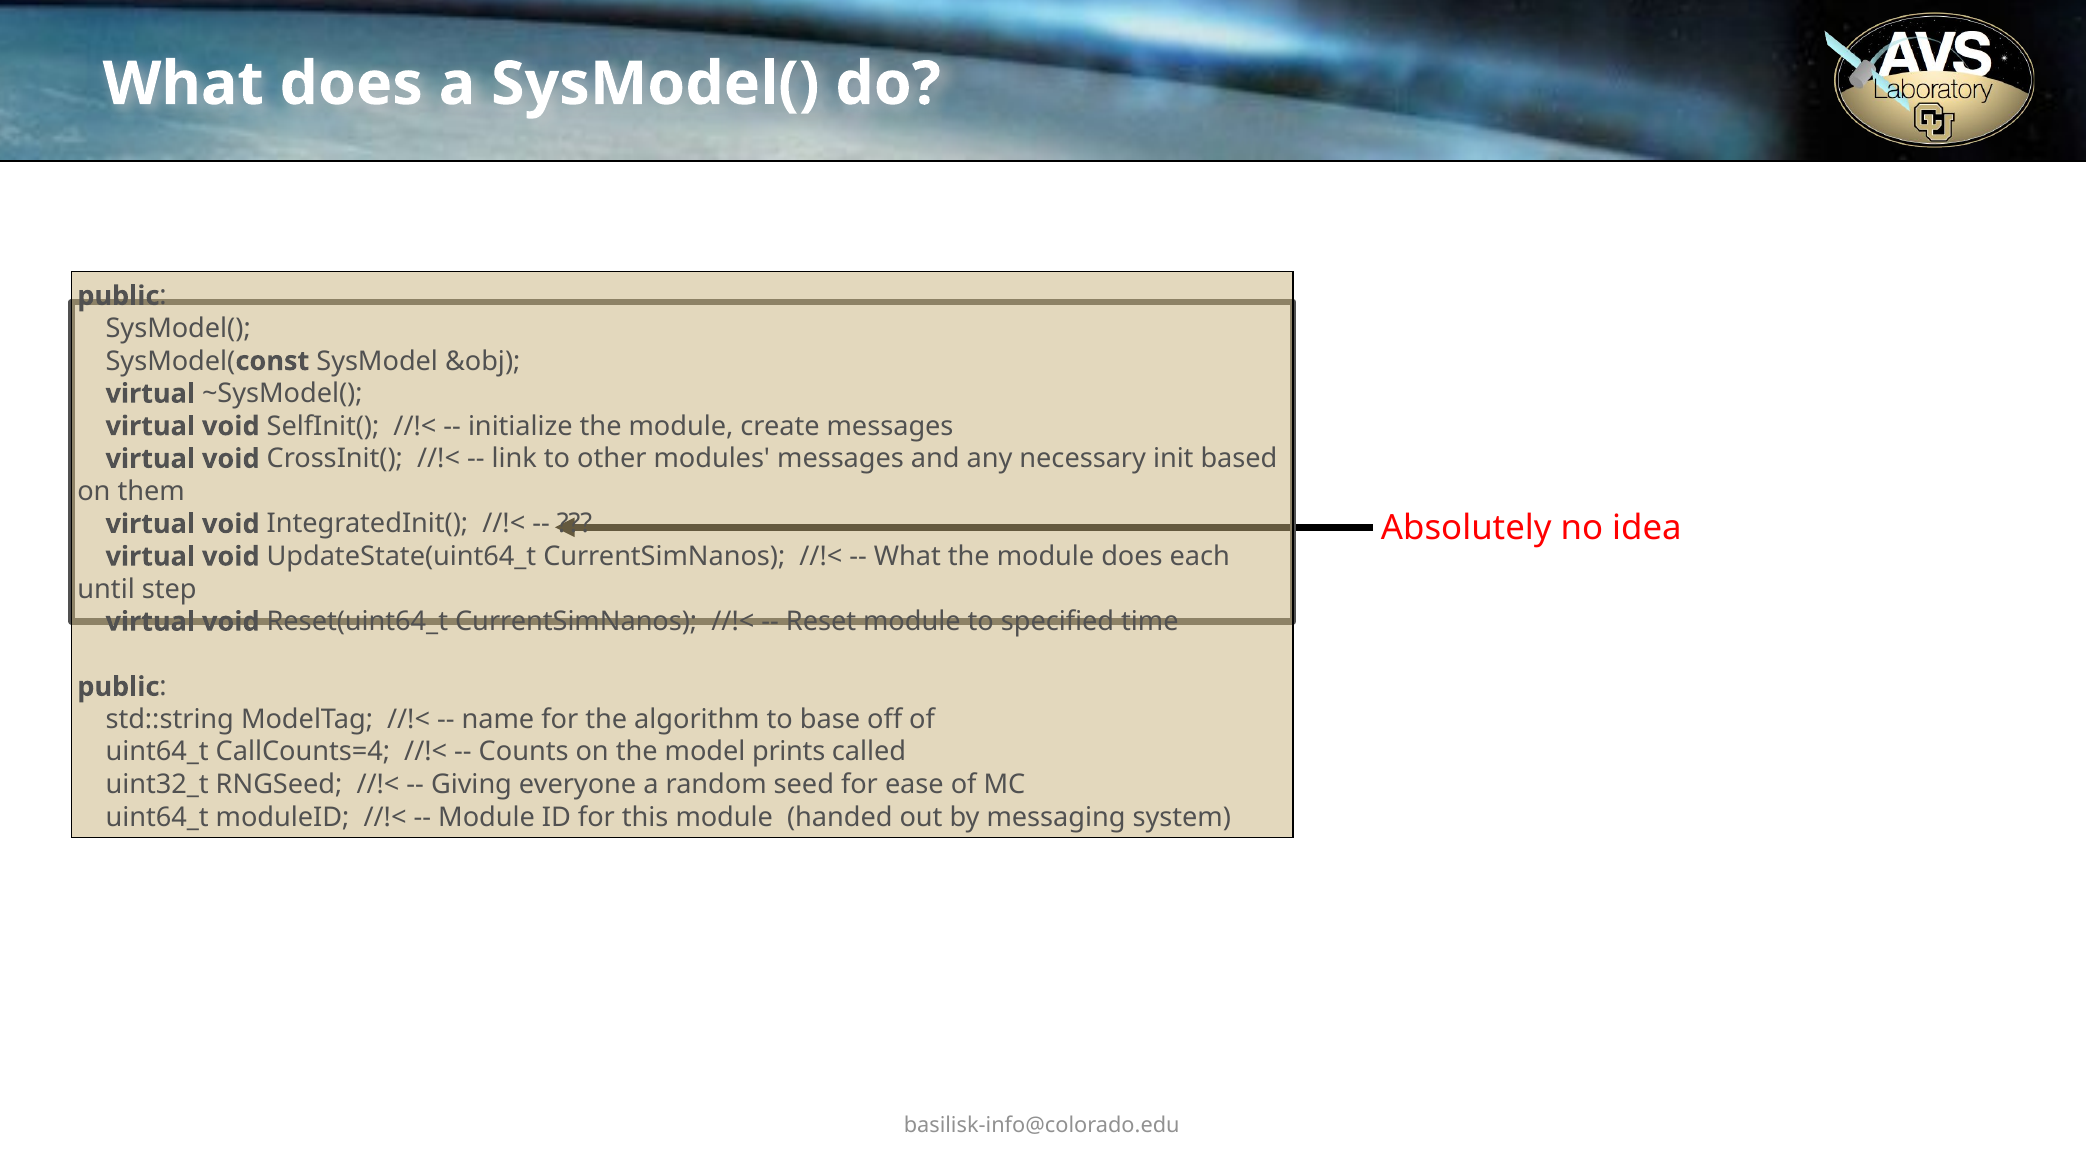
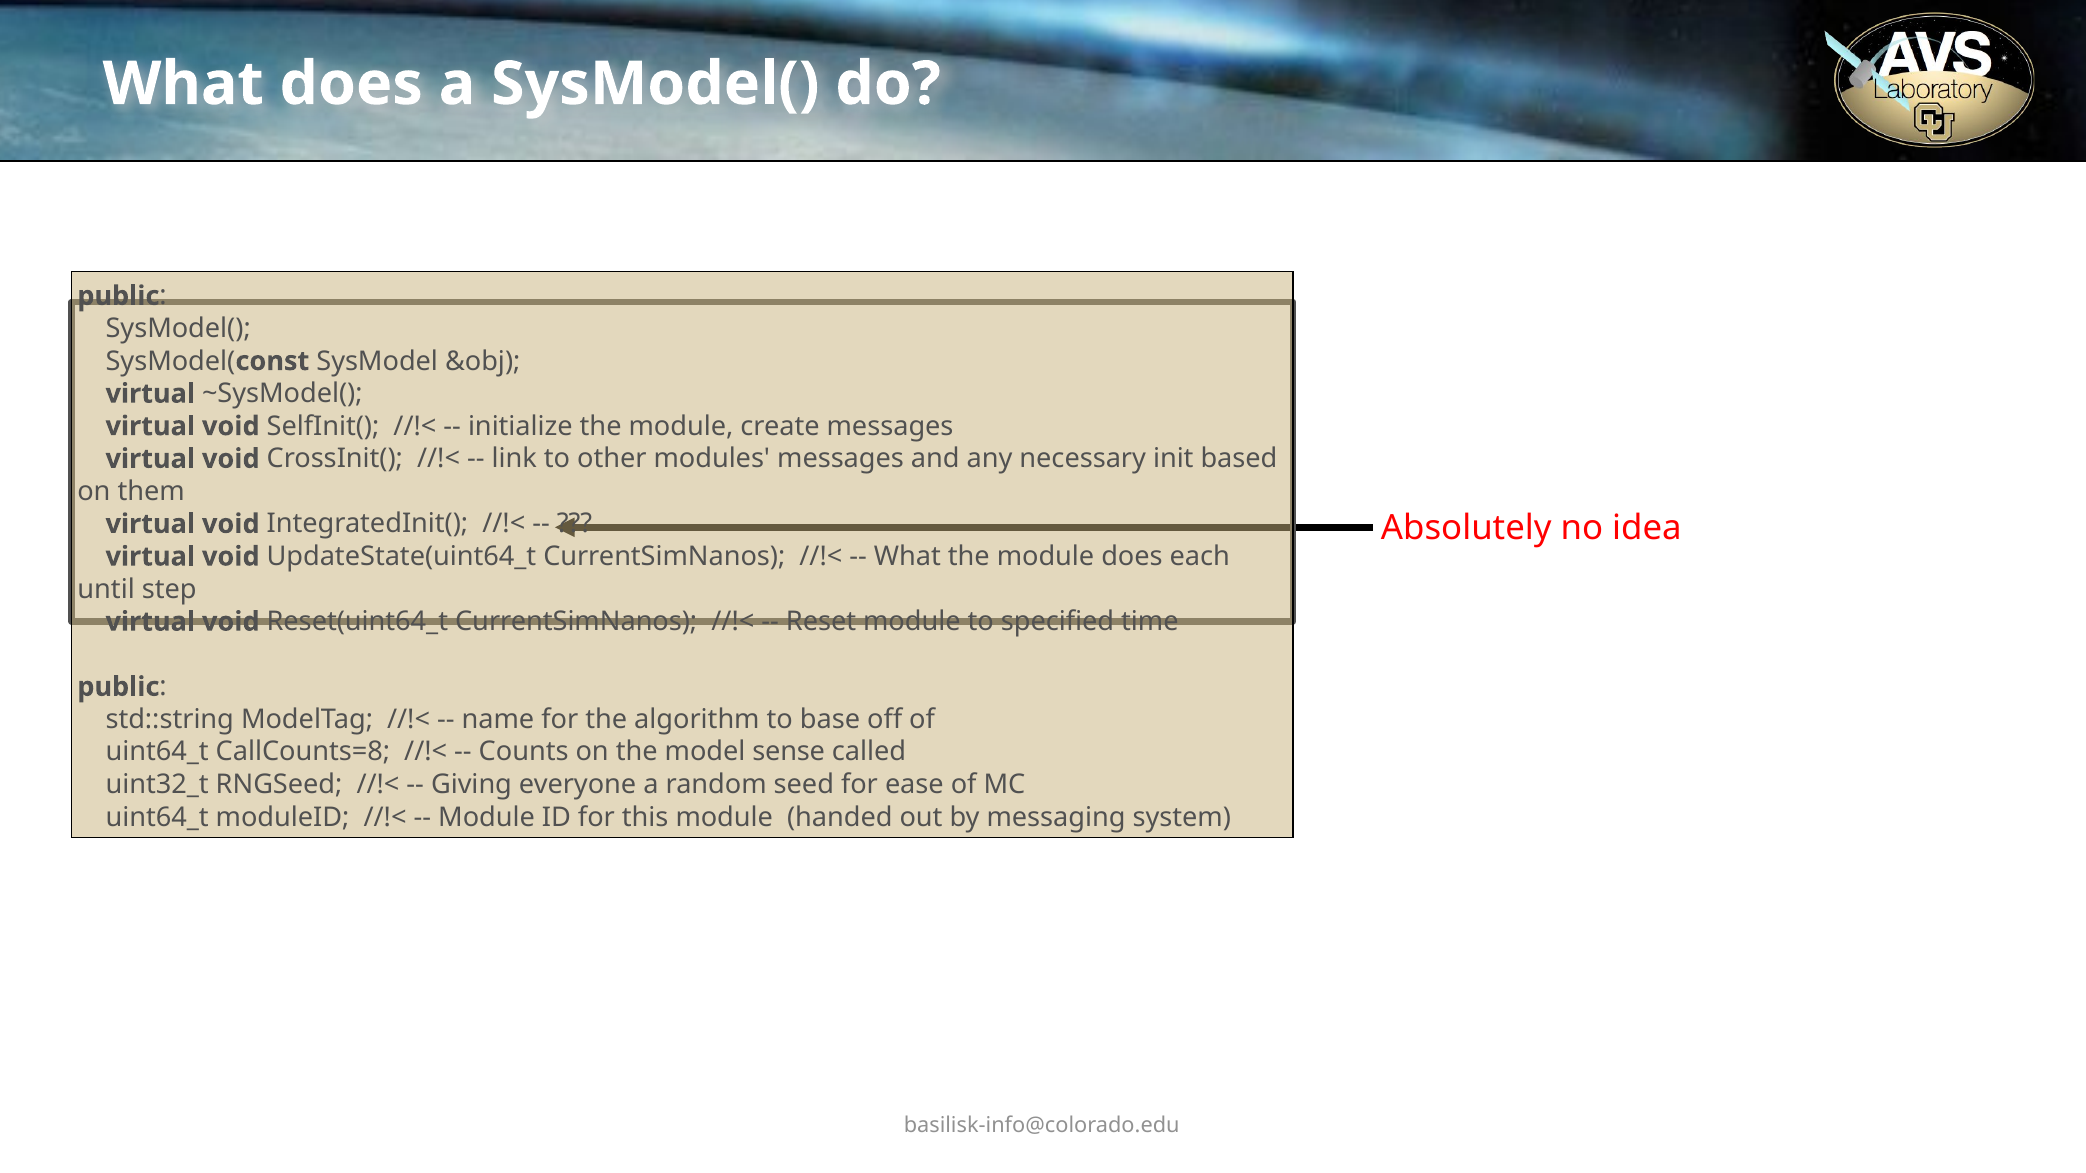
CallCounts=4: CallCounts=4 -> CallCounts=8
prints: prints -> sense
